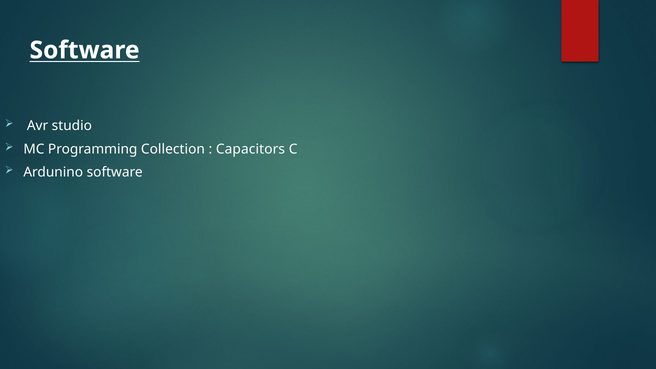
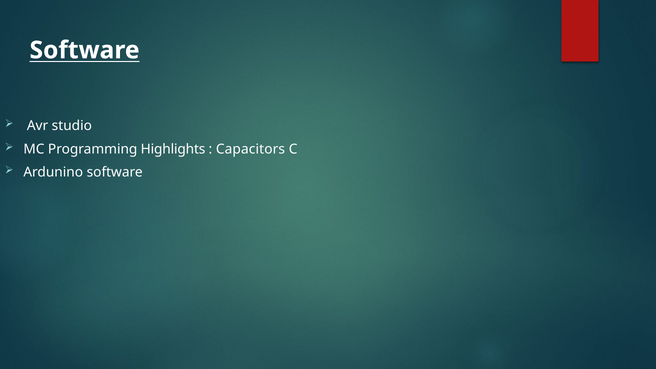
Collection: Collection -> Highlights
